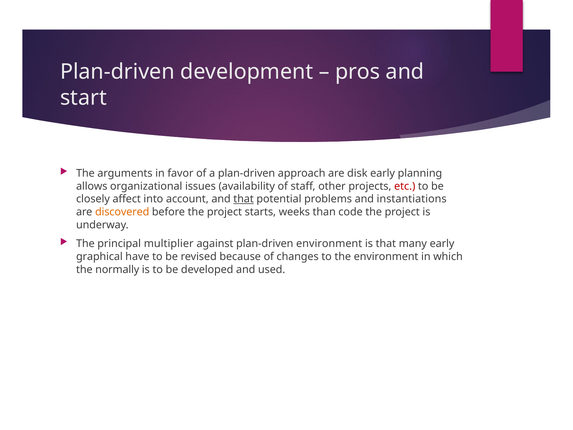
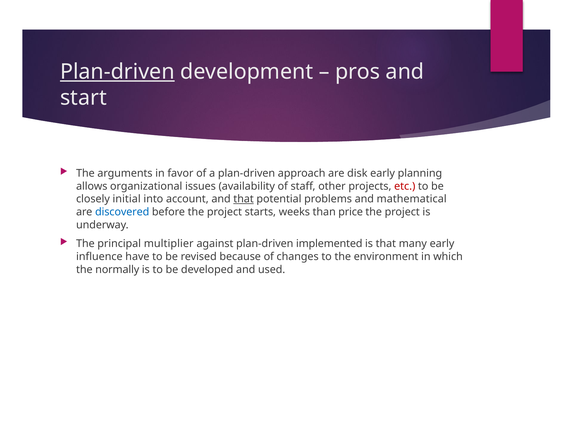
Plan-driven at (117, 72) underline: none -> present
affect: affect -> initial
instantiations: instantiations -> mathematical
discovered colour: orange -> blue
code: code -> price
plan-driven environment: environment -> implemented
graphical: graphical -> influence
